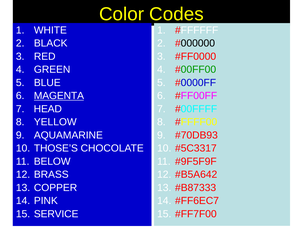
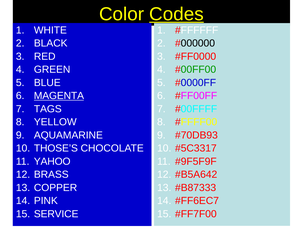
Codes underline: none -> present
HEAD: HEAD -> TAGS
BELOW: BELOW -> YAHOO
